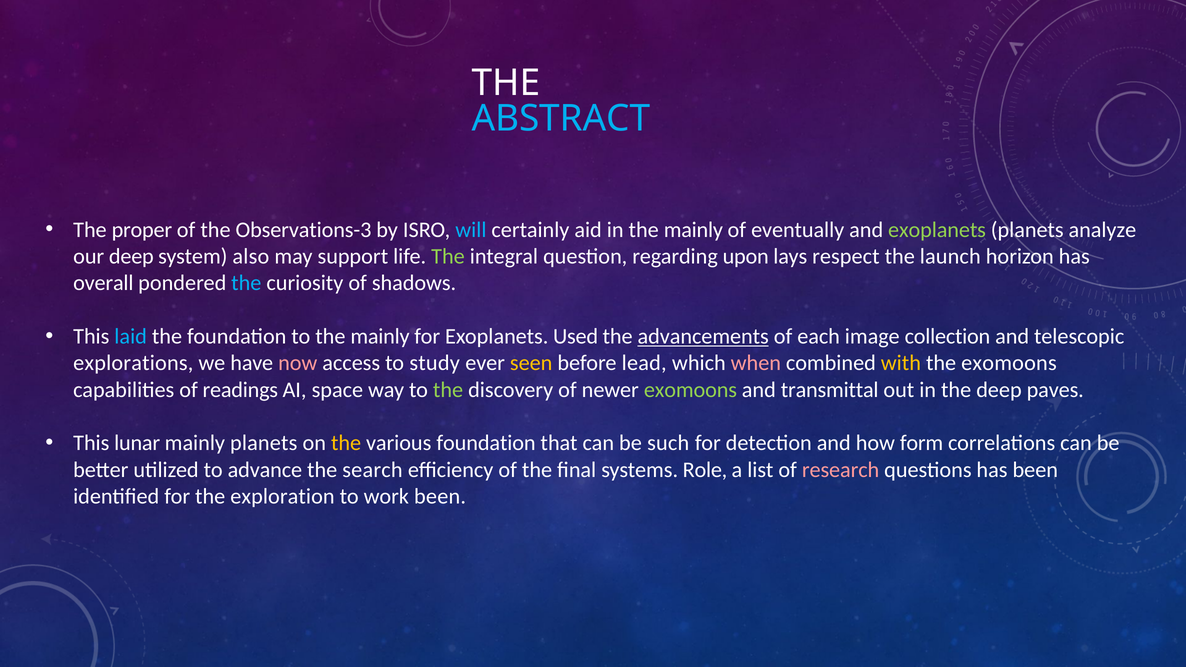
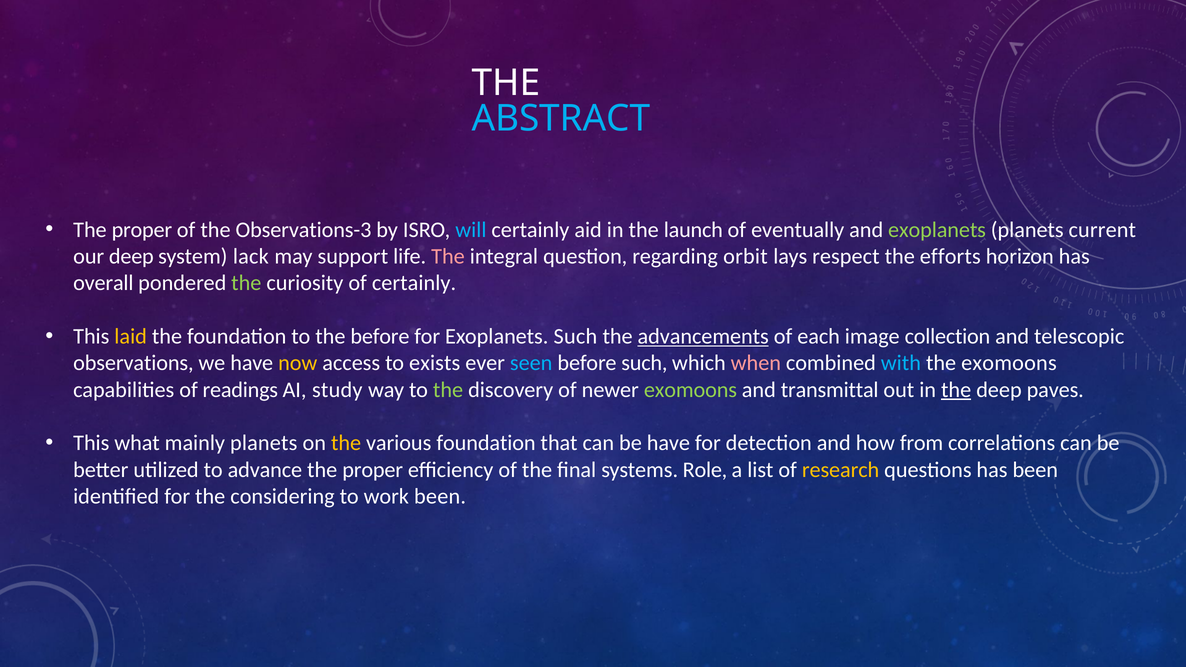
in the mainly: mainly -> launch
analyze: analyze -> current
also: also -> lack
The at (448, 256) colour: light green -> pink
upon: upon -> orbit
launch: launch -> efforts
the at (246, 283) colour: light blue -> light green
of shadows: shadows -> certainly
laid colour: light blue -> yellow
to the mainly: mainly -> before
Exoplanets Used: Used -> Such
explorations: explorations -> observations
now colour: pink -> yellow
study: study -> exists
seen colour: yellow -> light blue
before lead: lead -> such
with colour: yellow -> light blue
space: space -> study
the at (956, 390) underline: none -> present
lunar: lunar -> what
be such: such -> have
form: form -> from
search at (372, 470): search -> proper
research colour: pink -> yellow
exploration: exploration -> considering
